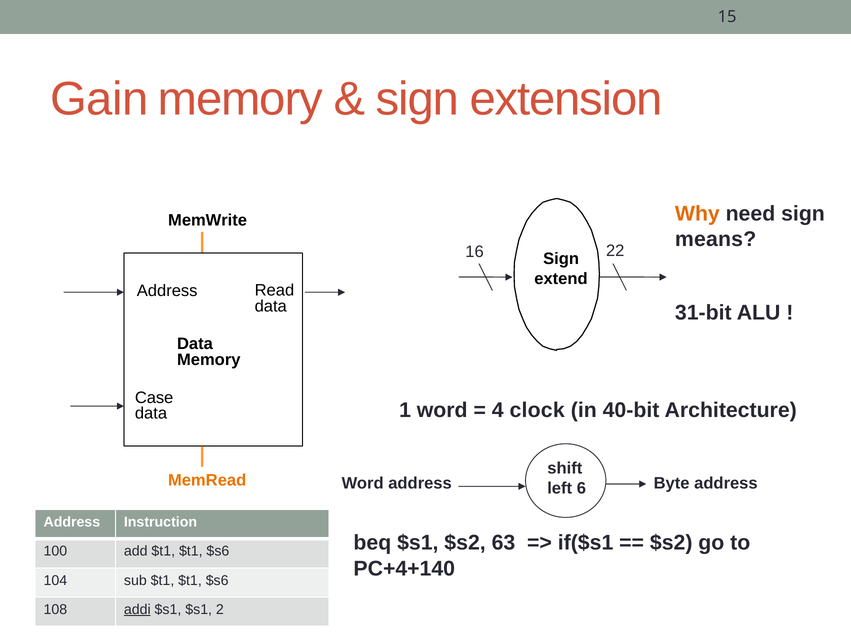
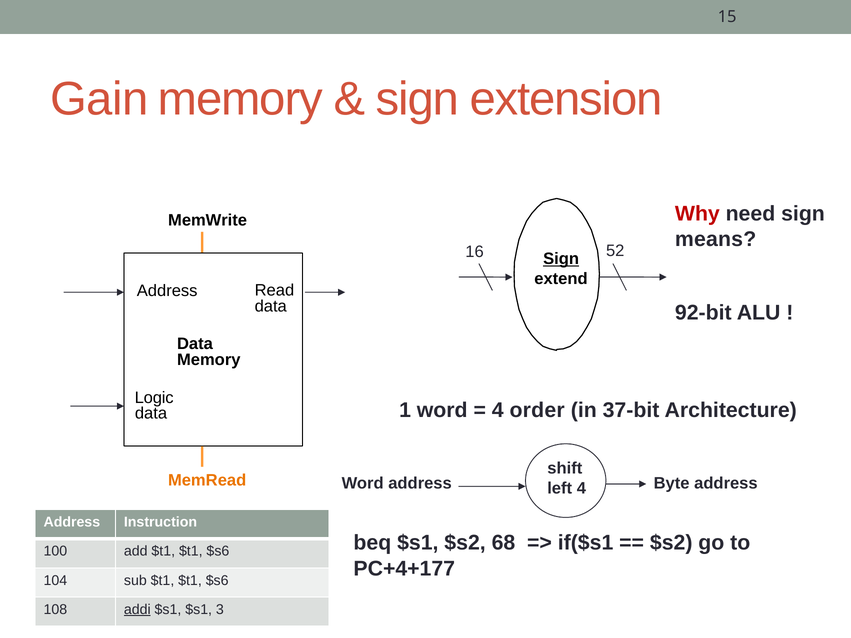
Why colour: orange -> red
22: 22 -> 52
Sign at (561, 259) underline: none -> present
31-bit: 31-bit -> 92-bit
Case: Case -> Logic
clock: clock -> order
40-bit: 40-bit -> 37-bit
left 6: 6 -> 4
63: 63 -> 68
PC+4+140: PC+4+140 -> PC+4+177
2: 2 -> 3
